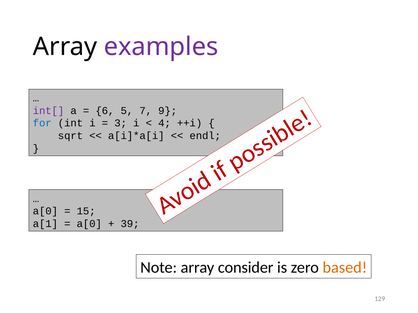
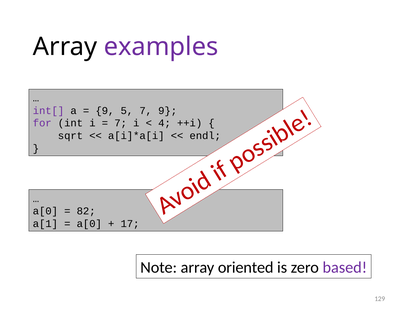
6 at (105, 111): 6 -> 9
for colour: blue -> purple
3 at (121, 123): 3 -> 7
15: 15 -> 82
39: 39 -> 17
consider: consider -> oriented
based colour: orange -> purple
